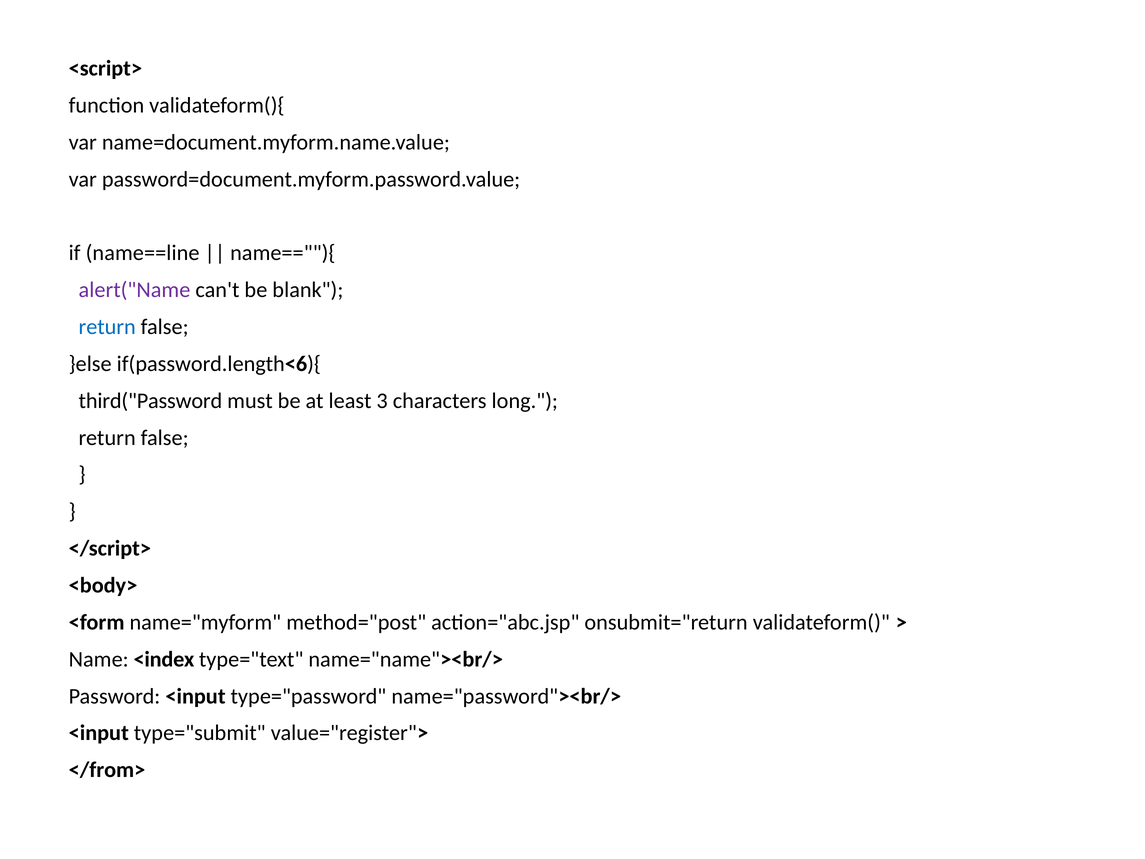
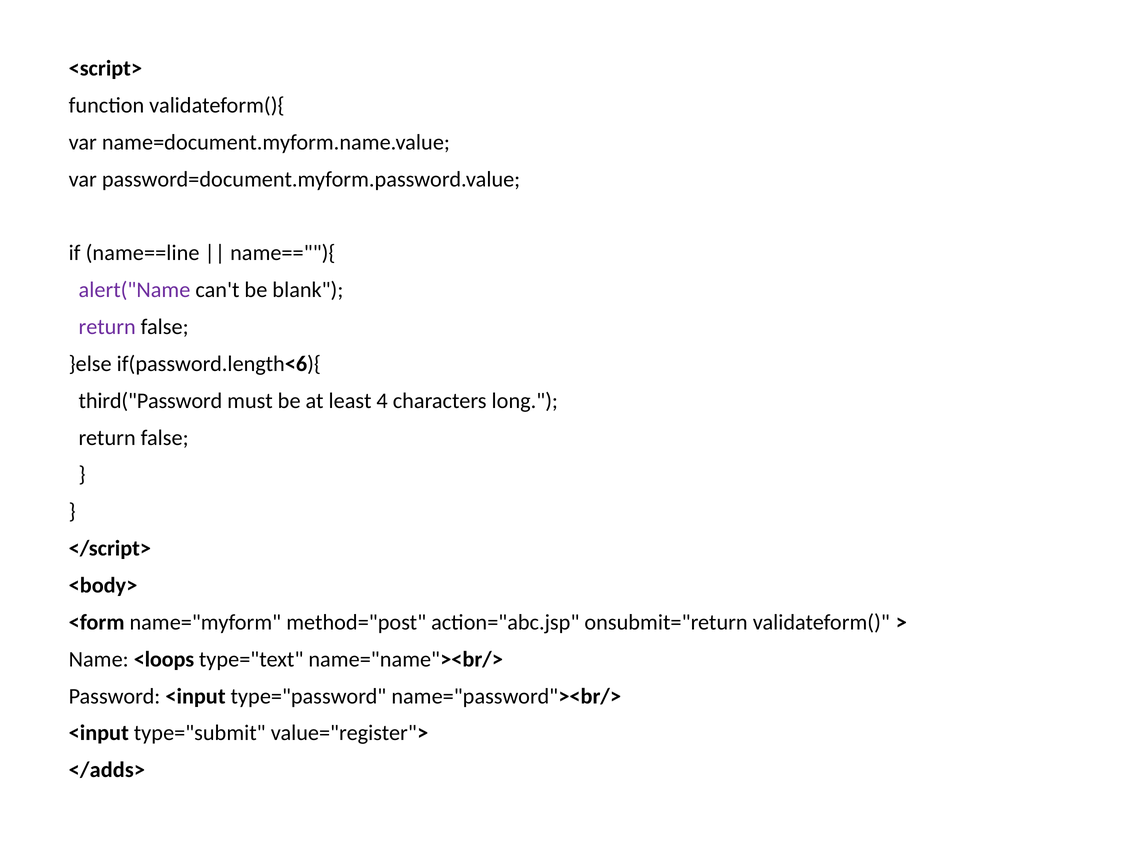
return at (107, 327) colour: blue -> purple
3: 3 -> 4
<index: <index -> <loops
</from>: </from> -> </adds>
